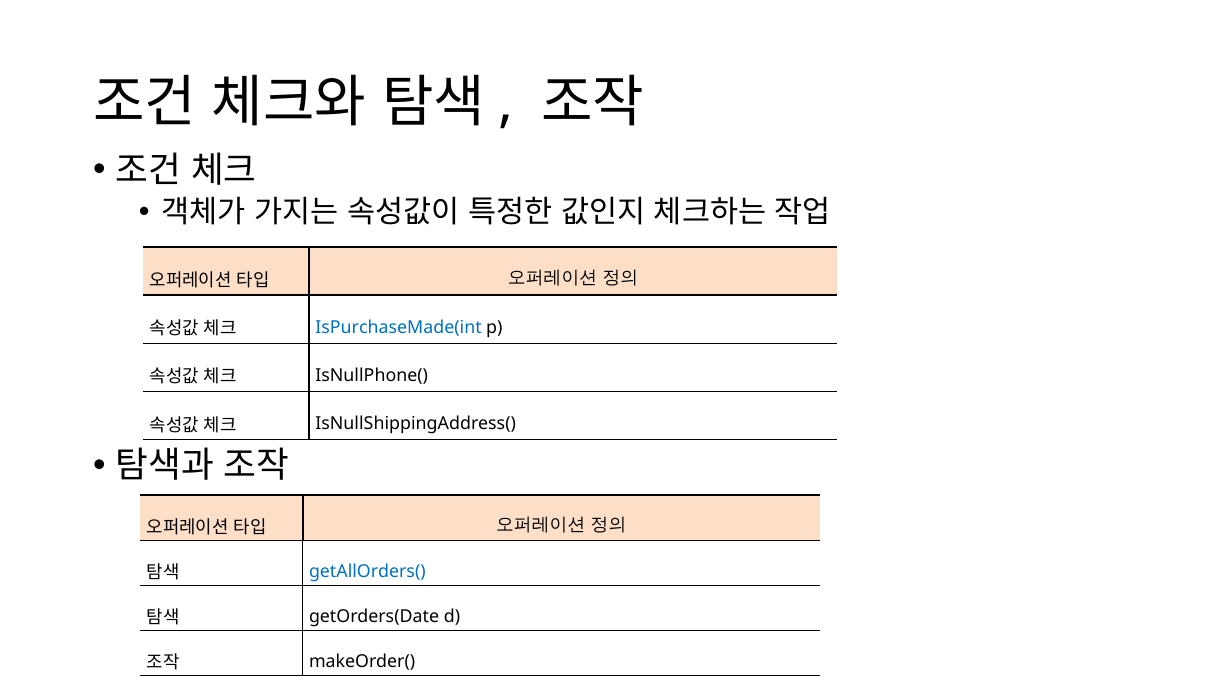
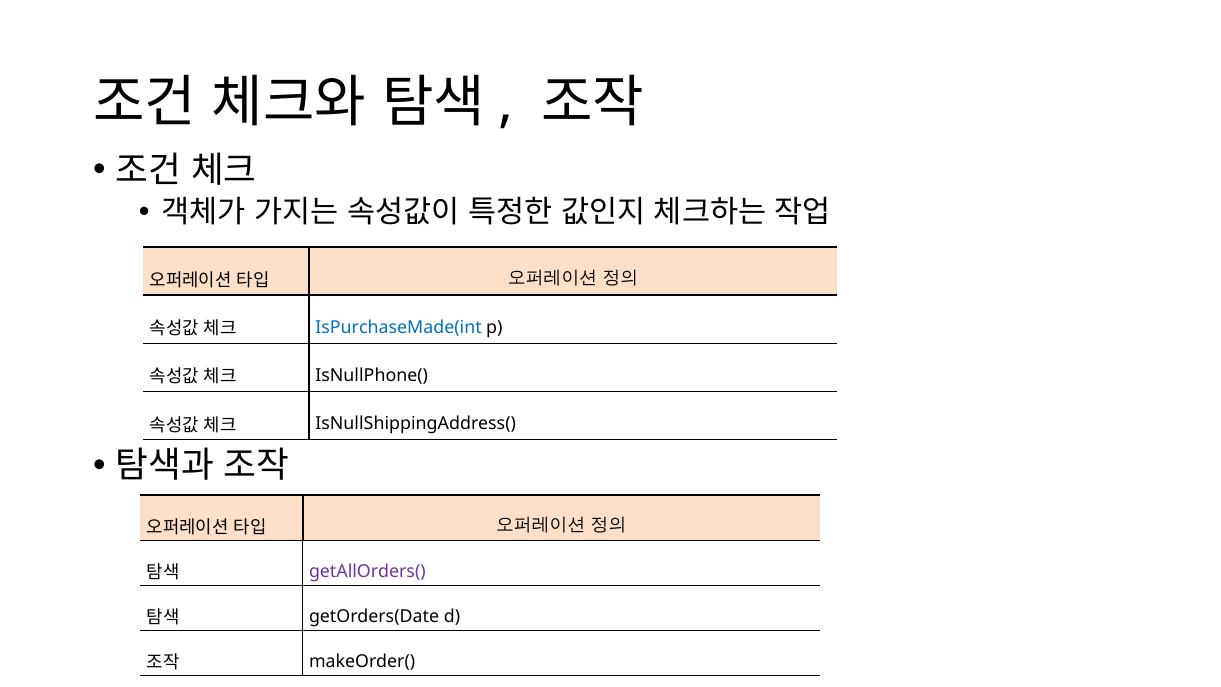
getAllOrders( colour: blue -> purple
